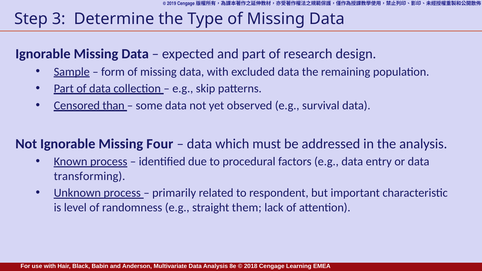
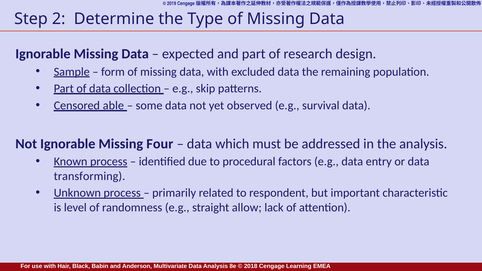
3: 3 -> 2
than: than -> able
them: them -> allow
